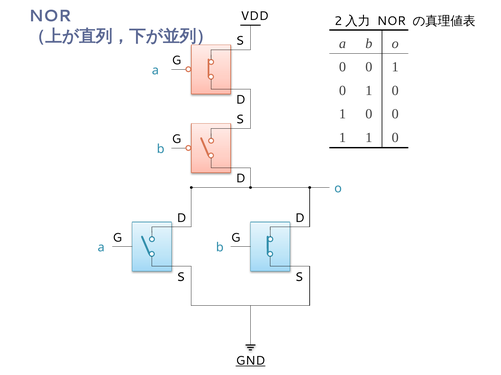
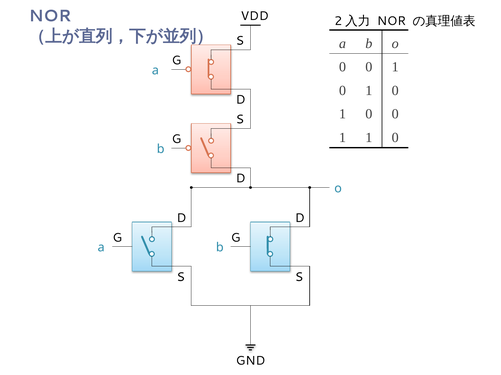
GND underline: present -> none
